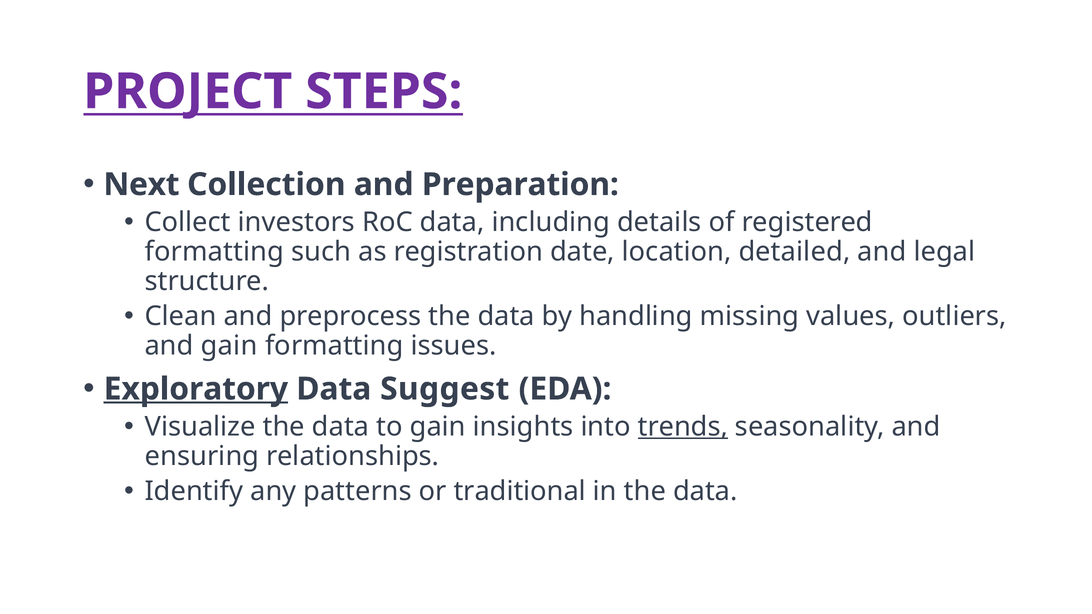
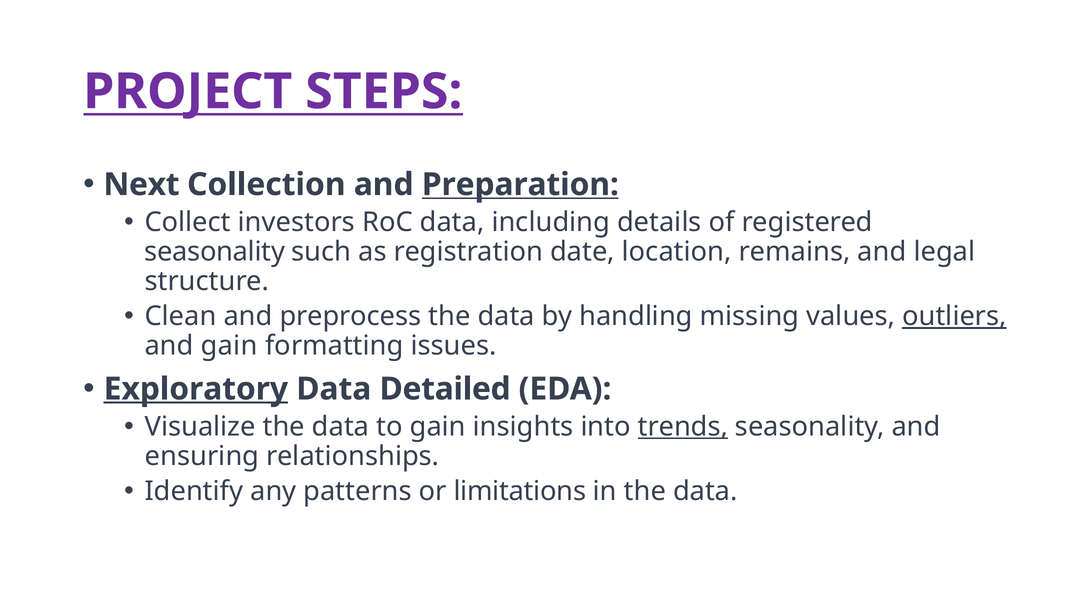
Preparation underline: none -> present
formatting at (214, 252): formatting -> seasonality
detailed: detailed -> remains
outliers underline: none -> present
Suggest: Suggest -> Detailed
traditional: traditional -> limitations
